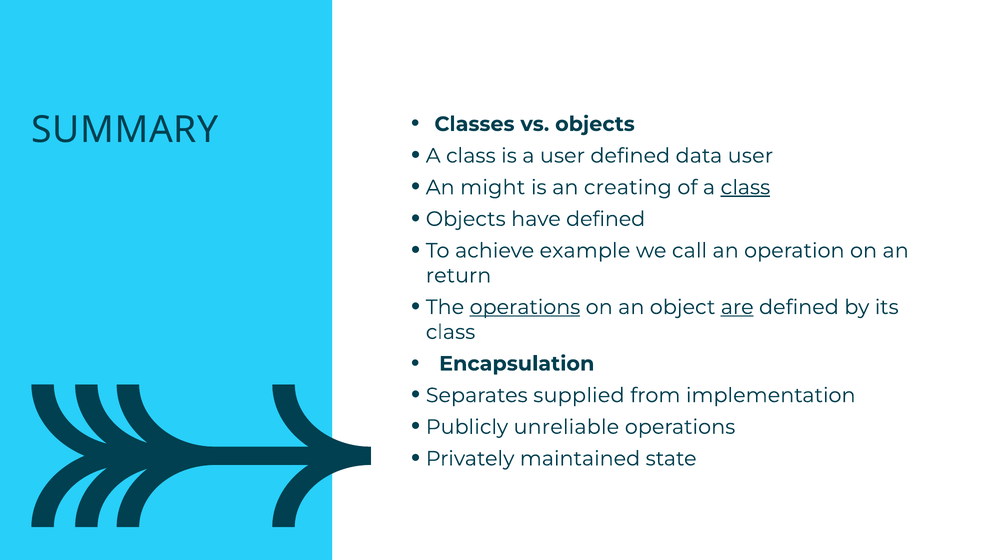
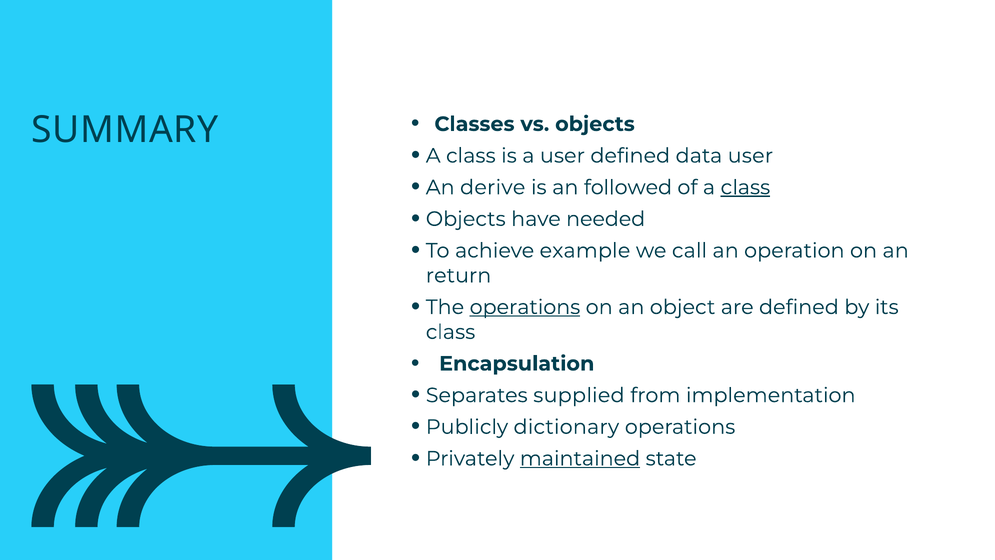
might: might -> derive
creating: creating -> followed
have defined: defined -> needed
are underline: present -> none
unreliable: unreliable -> dictionary
maintained underline: none -> present
